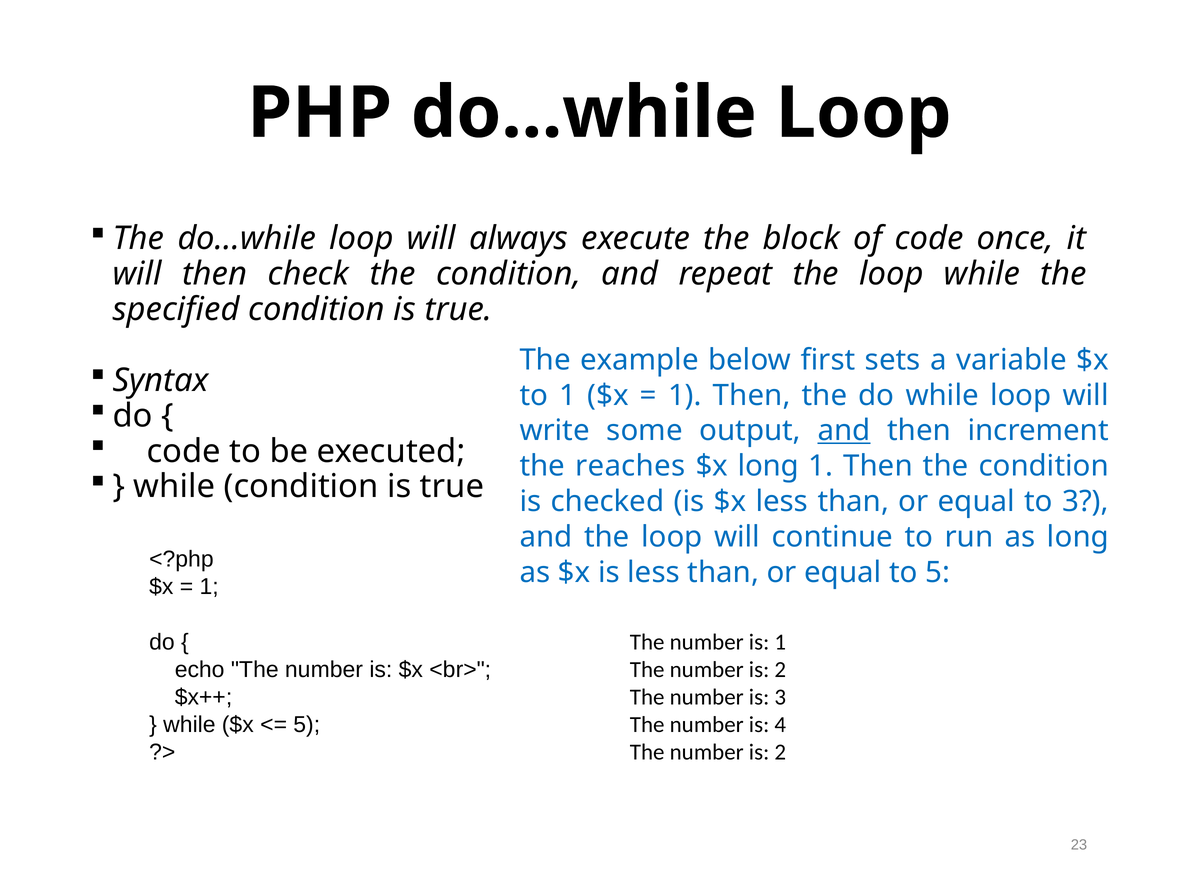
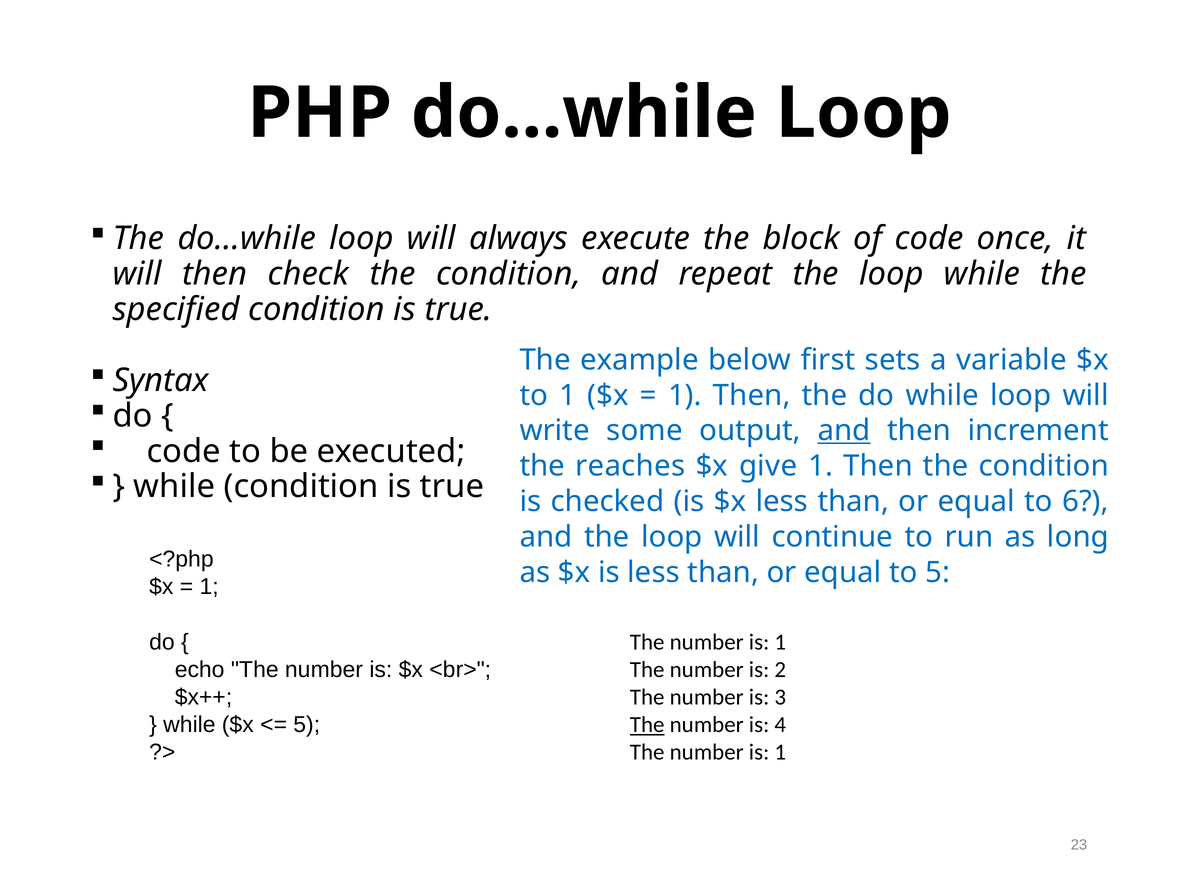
$x long: long -> give
to 3: 3 -> 6
The at (647, 725) underline: none -> present
2 at (780, 752): 2 -> 1
